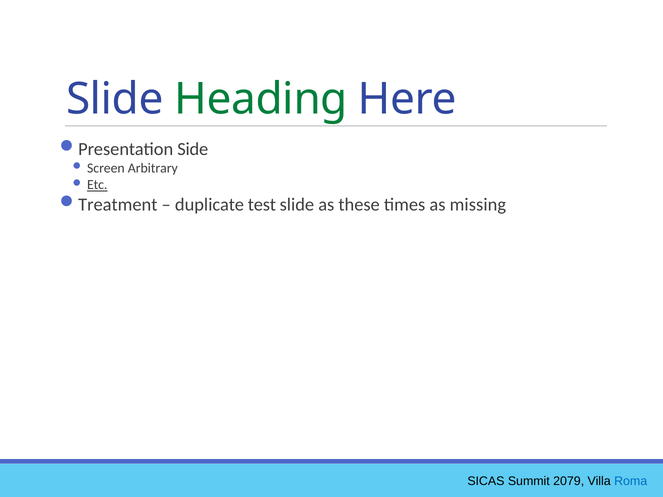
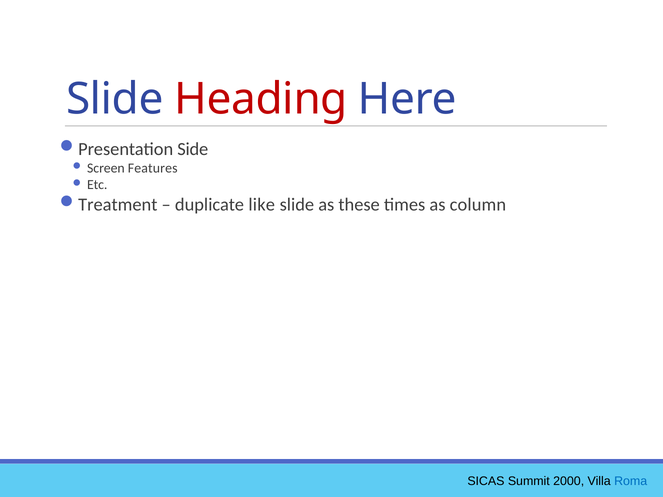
Heading colour: green -> red
Arbitrary: Arbitrary -> Features
Etc underline: present -> none
test: test -> like
missing: missing -> column
2079: 2079 -> 2000
